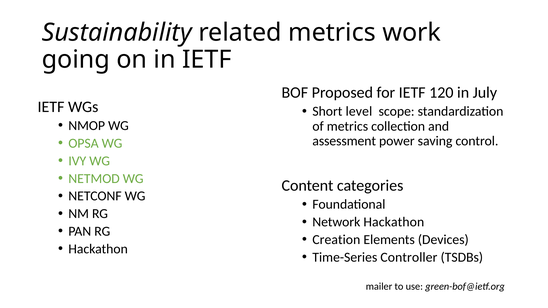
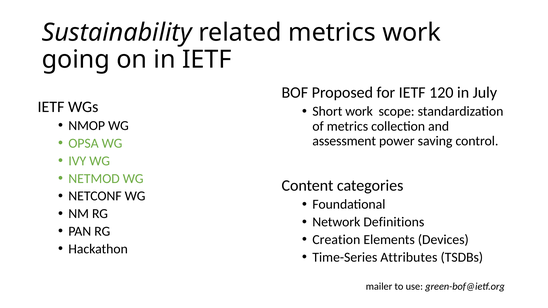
Short level: level -> work
Network Hackathon: Hackathon -> Definitions
Controller: Controller -> Attributes
